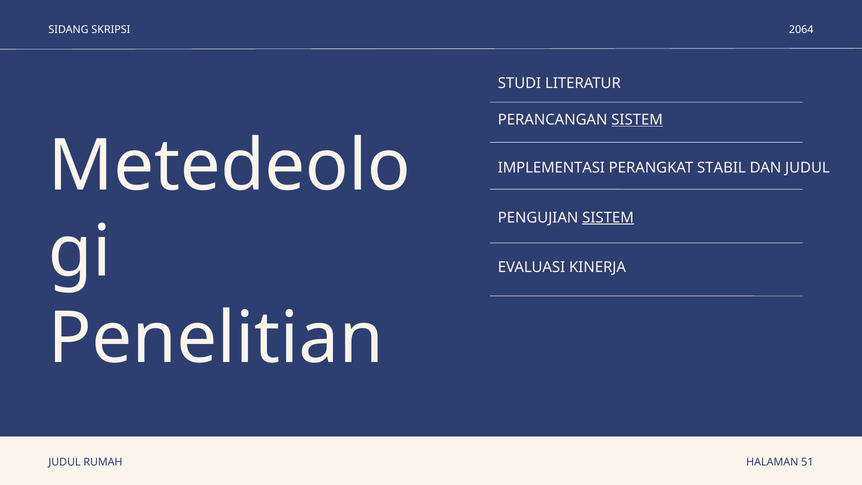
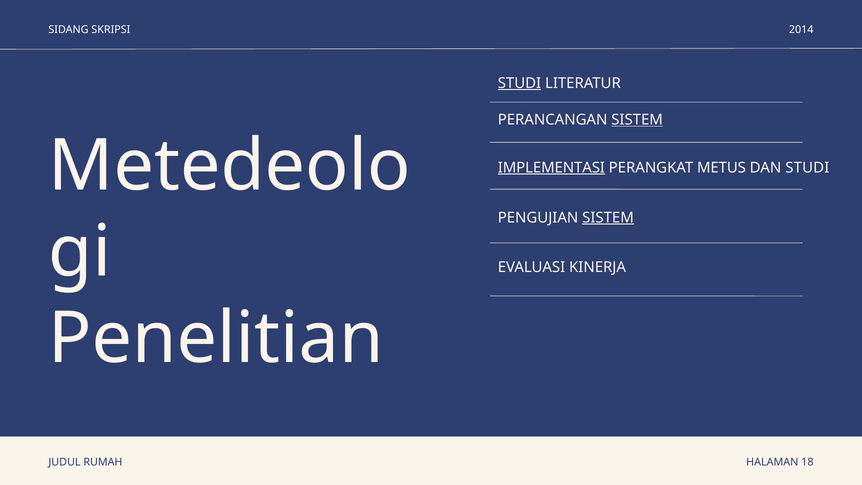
2064: 2064 -> 2014
STUDI at (519, 83) underline: none -> present
IMPLEMENTASI underline: none -> present
STABIL: STABIL -> METUS
DAN JUDUL: JUDUL -> STUDI
51: 51 -> 18
